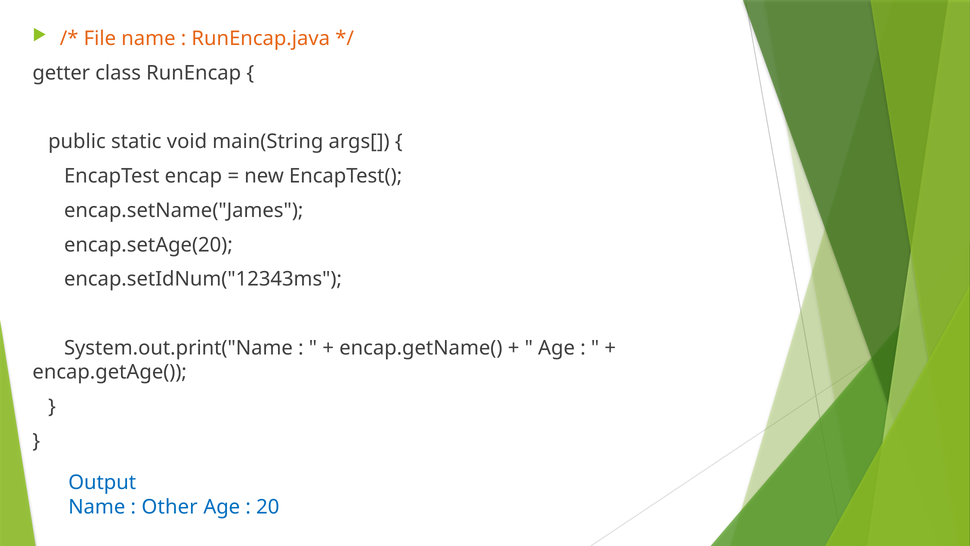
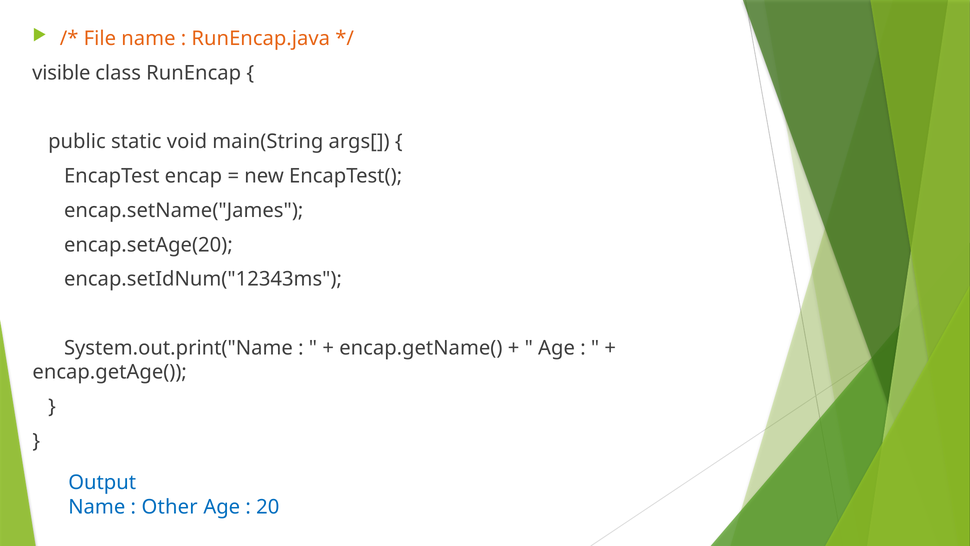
getter: getter -> visible
